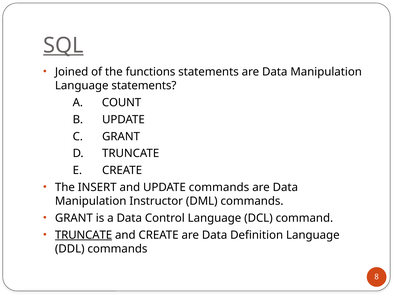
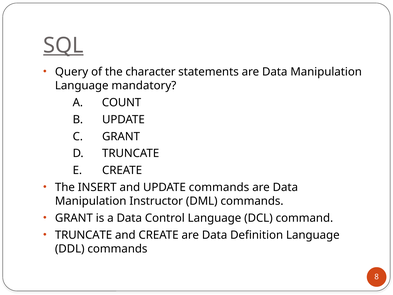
Joined: Joined -> Query
functions: functions -> character
Language statements: statements -> mandatory
TRUNCATE at (84, 235) underline: present -> none
